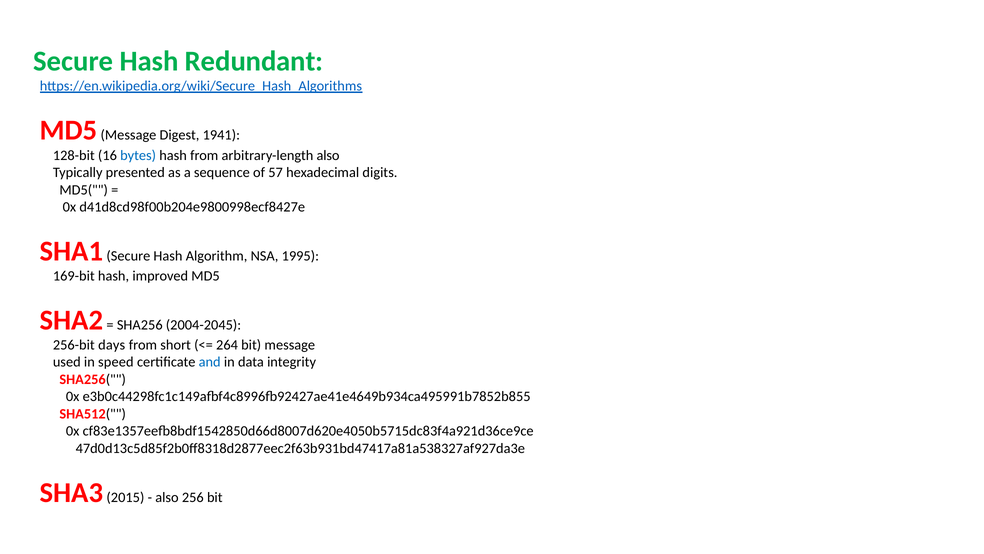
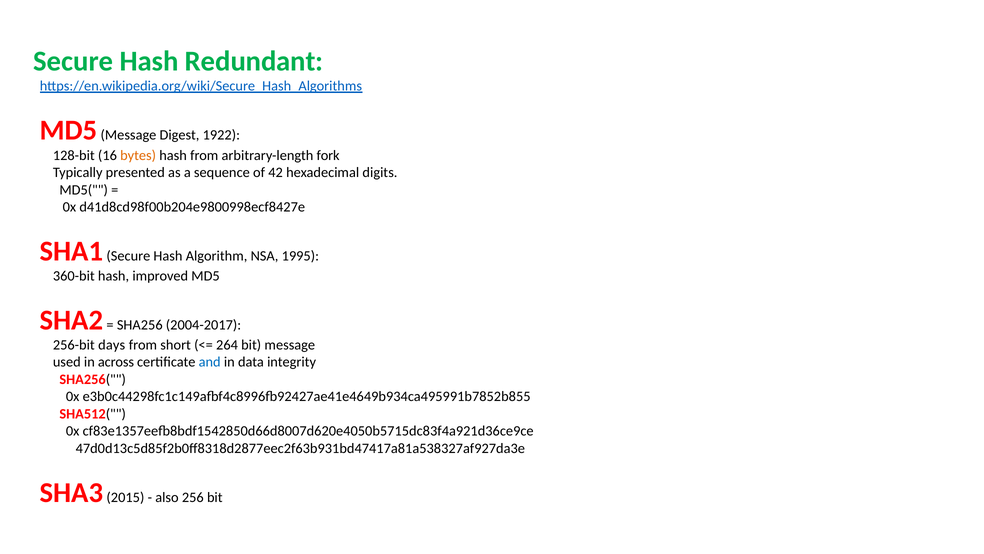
1941: 1941 -> 1922
bytes colour: blue -> orange
arbitrary-length also: also -> fork
57: 57 -> 42
169-bit: 169-bit -> 360-bit
2004-2045: 2004-2045 -> 2004-2017
speed: speed -> across
